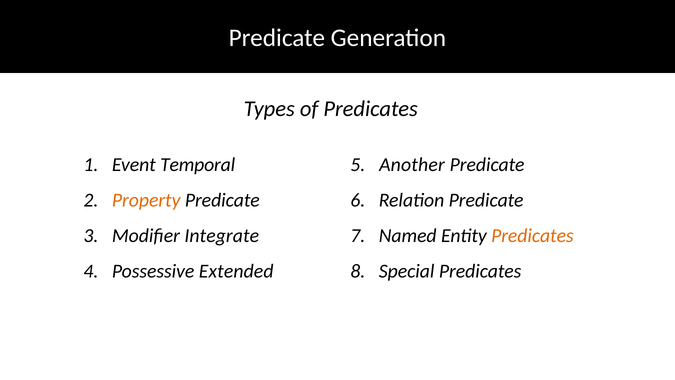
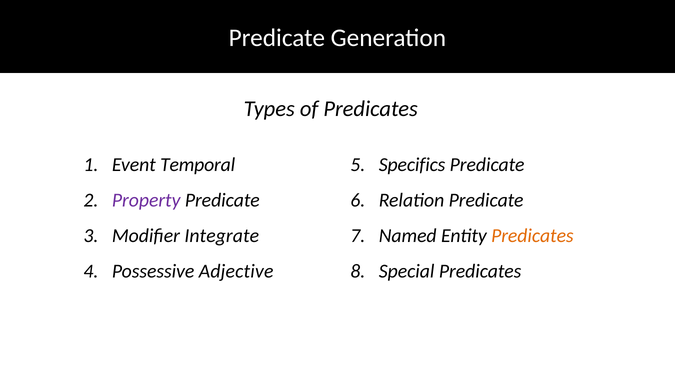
Another: Another -> Specifics
Property colour: orange -> purple
Extended: Extended -> Adjective
